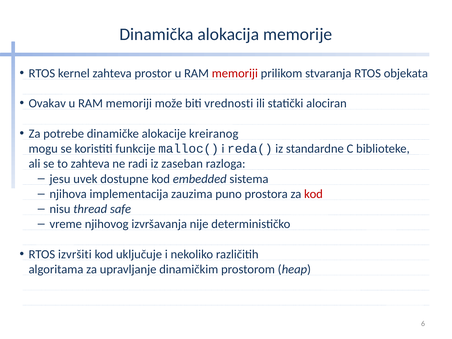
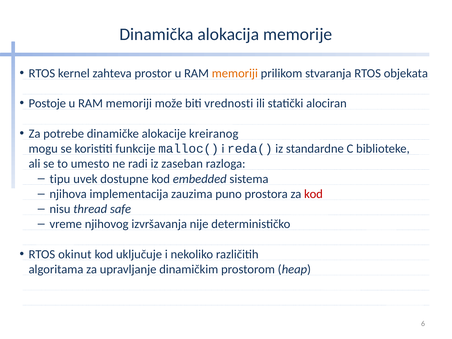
memoriji at (235, 73) colour: red -> orange
Ovakav: Ovakav -> Postoje
to zahteva: zahteva -> umesto
jesu: jesu -> tipu
izvršiti: izvršiti -> okinut
